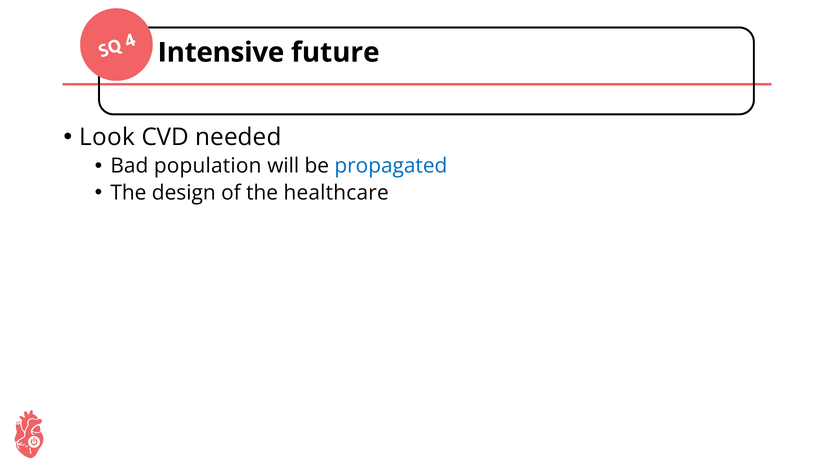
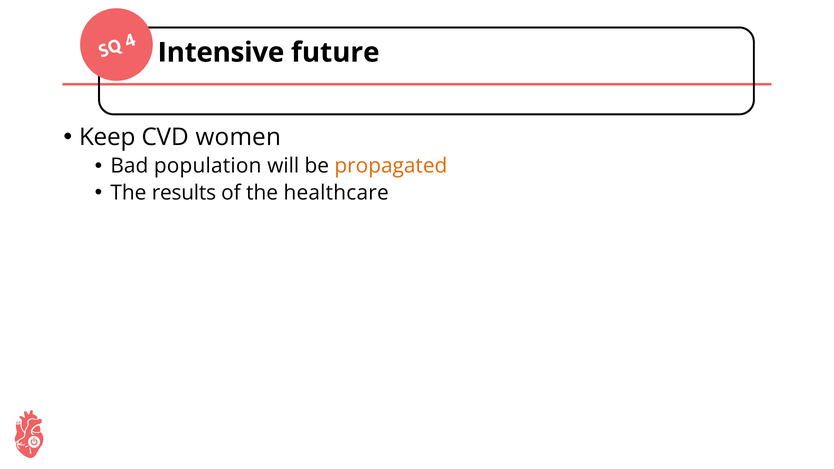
Look: Look -> Keep
needed: needed -> women
propagated colour: blue -> orange
design: design -> results
